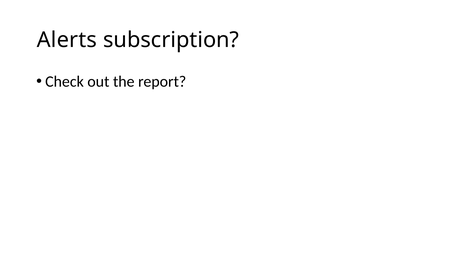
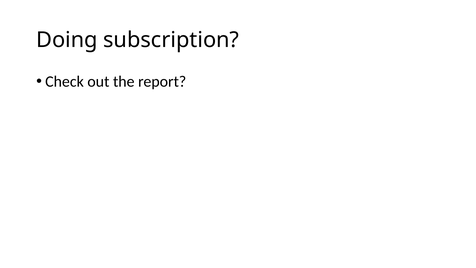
Alerts: Alerts -> Doing
